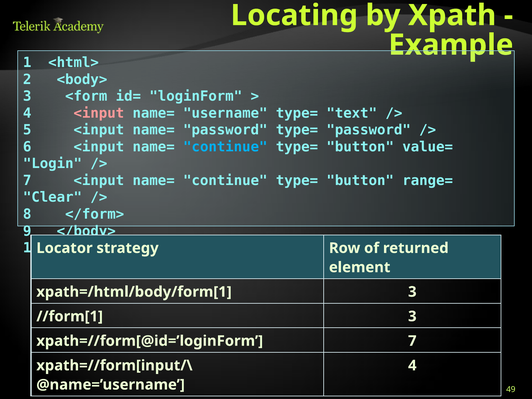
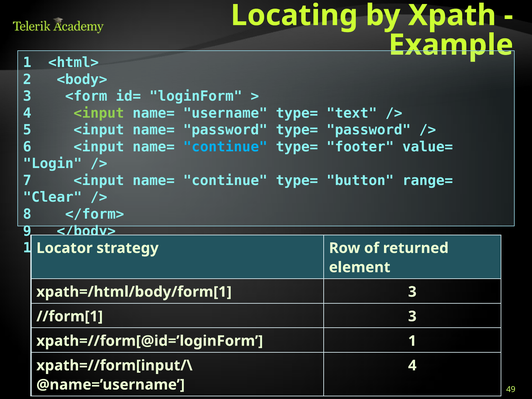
<input at (99, 113) colour: pink -> light green
button at (360, 147): button -> footer
xpath=//form[@id=’loginForm 7: 7 -> 1
